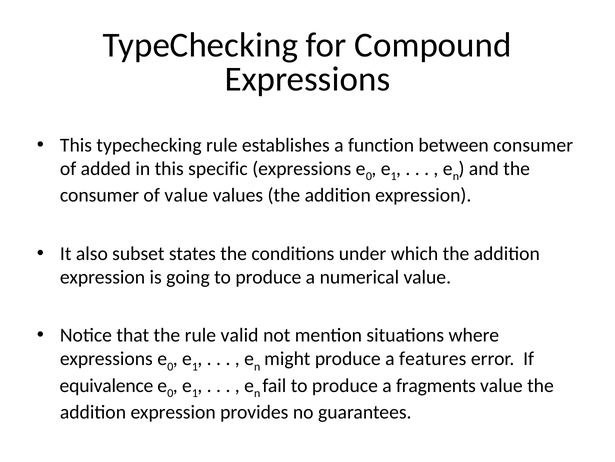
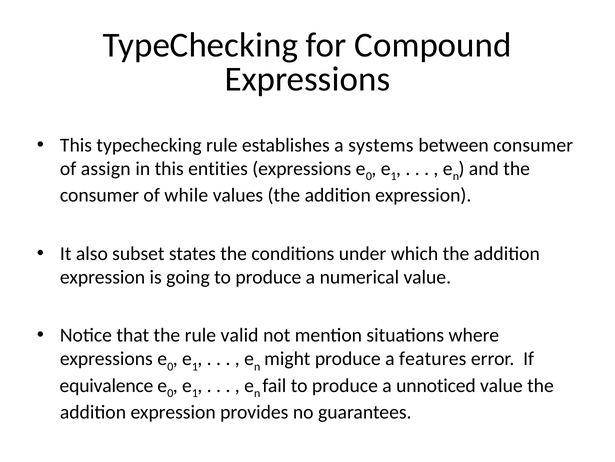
function: function -> systems
added: added -> assign
specific: specific -> entities
of value: value -> while
fragments: fragments -> unnoticed
